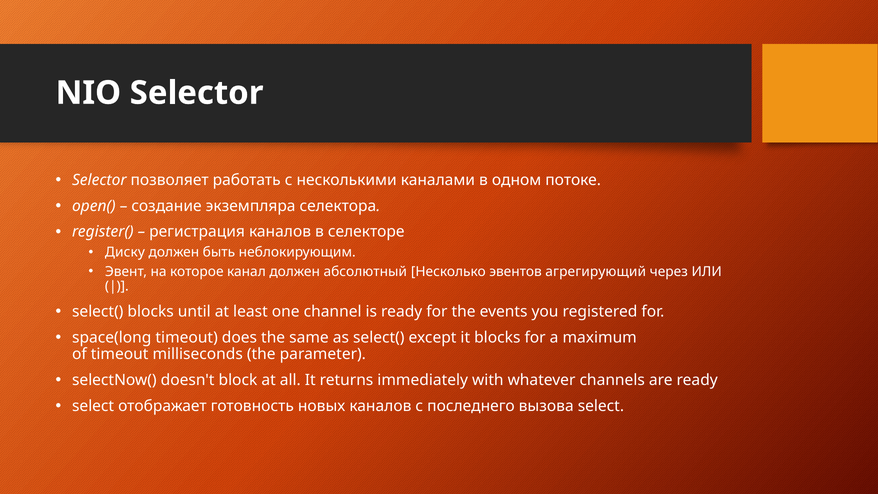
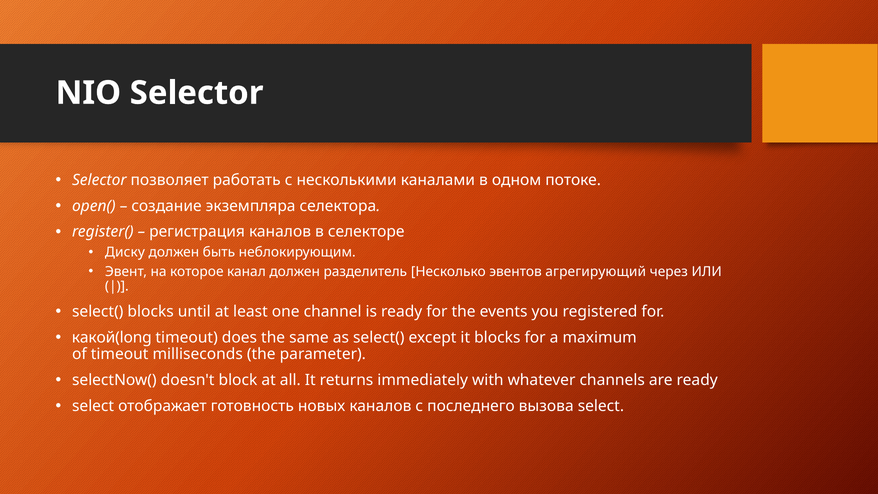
абсолютный: абсолютный -> разделитель
space(long: space(long -> какой(long
